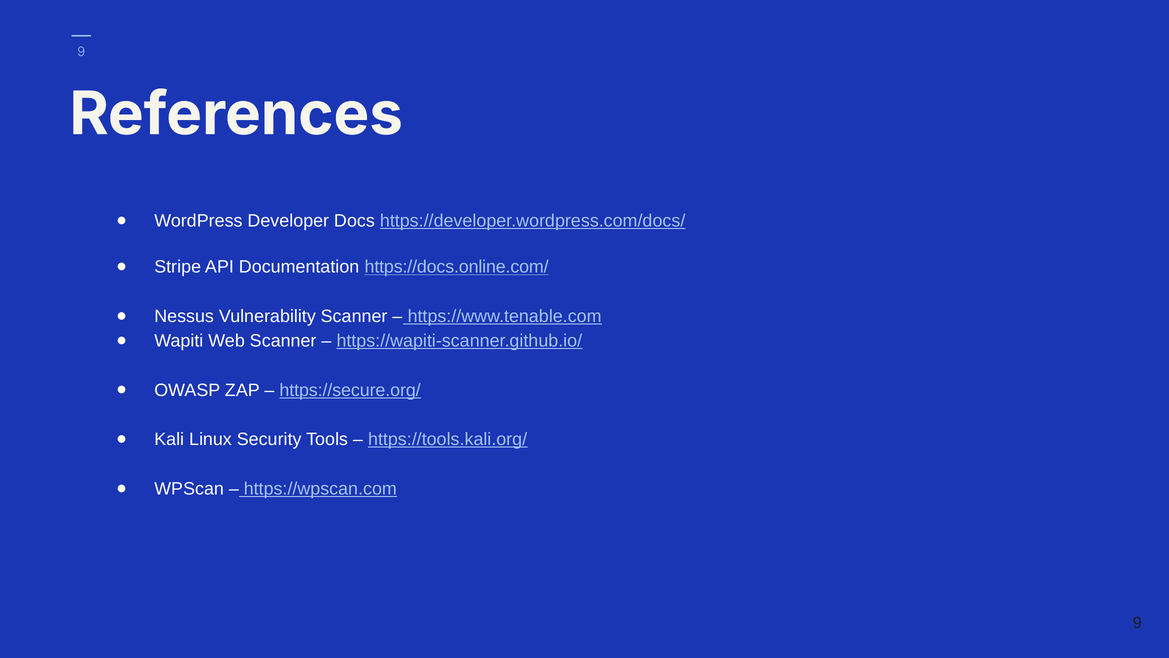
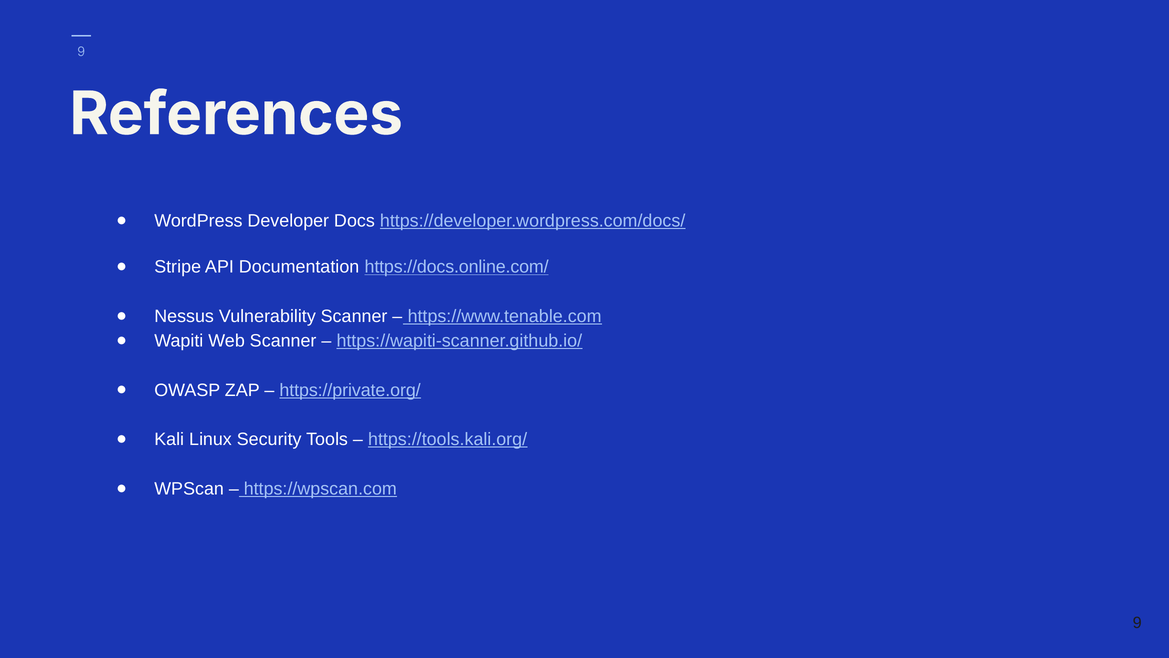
https://secure.org/: https://secure.org/ -> https://private.org/
